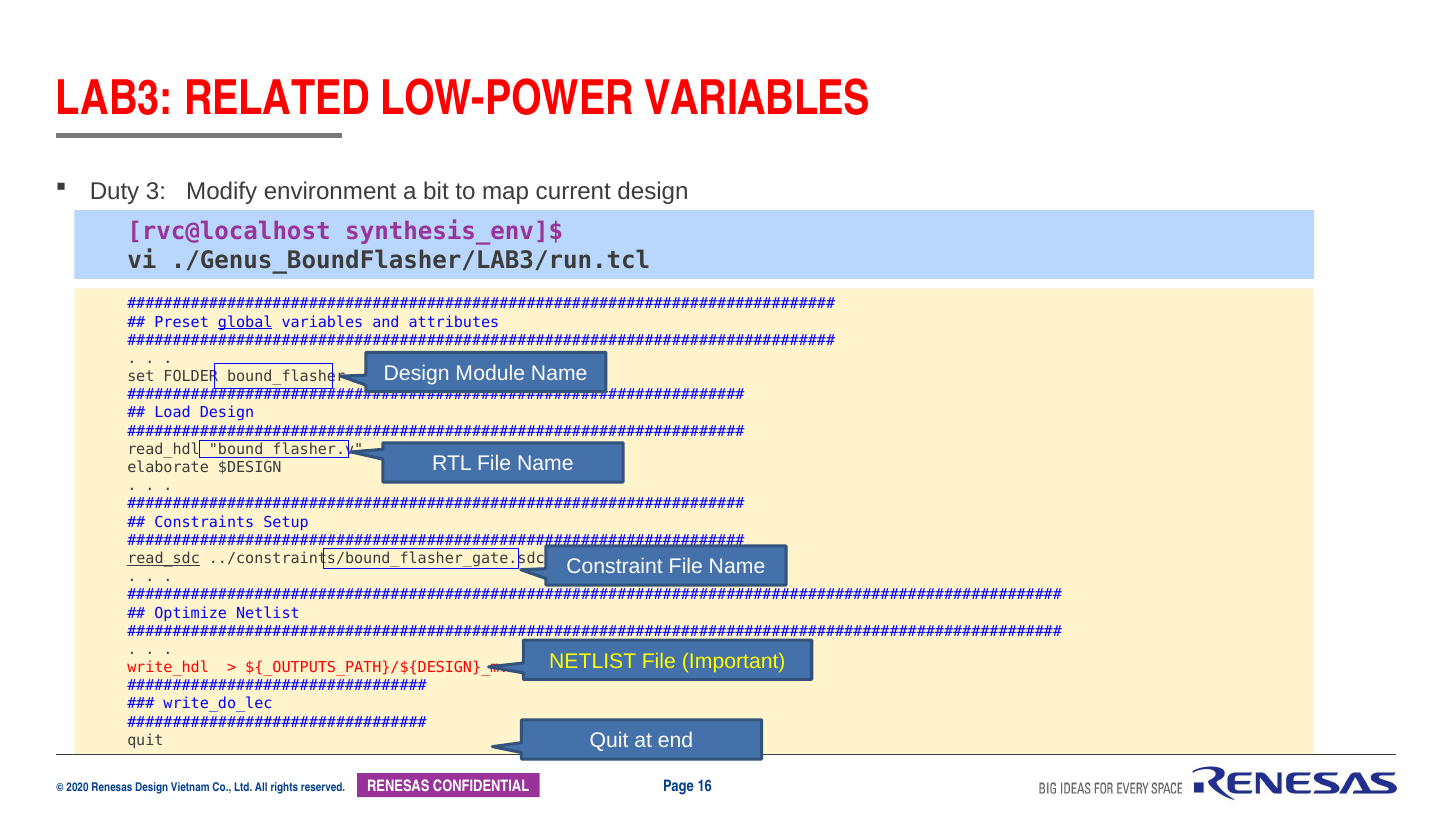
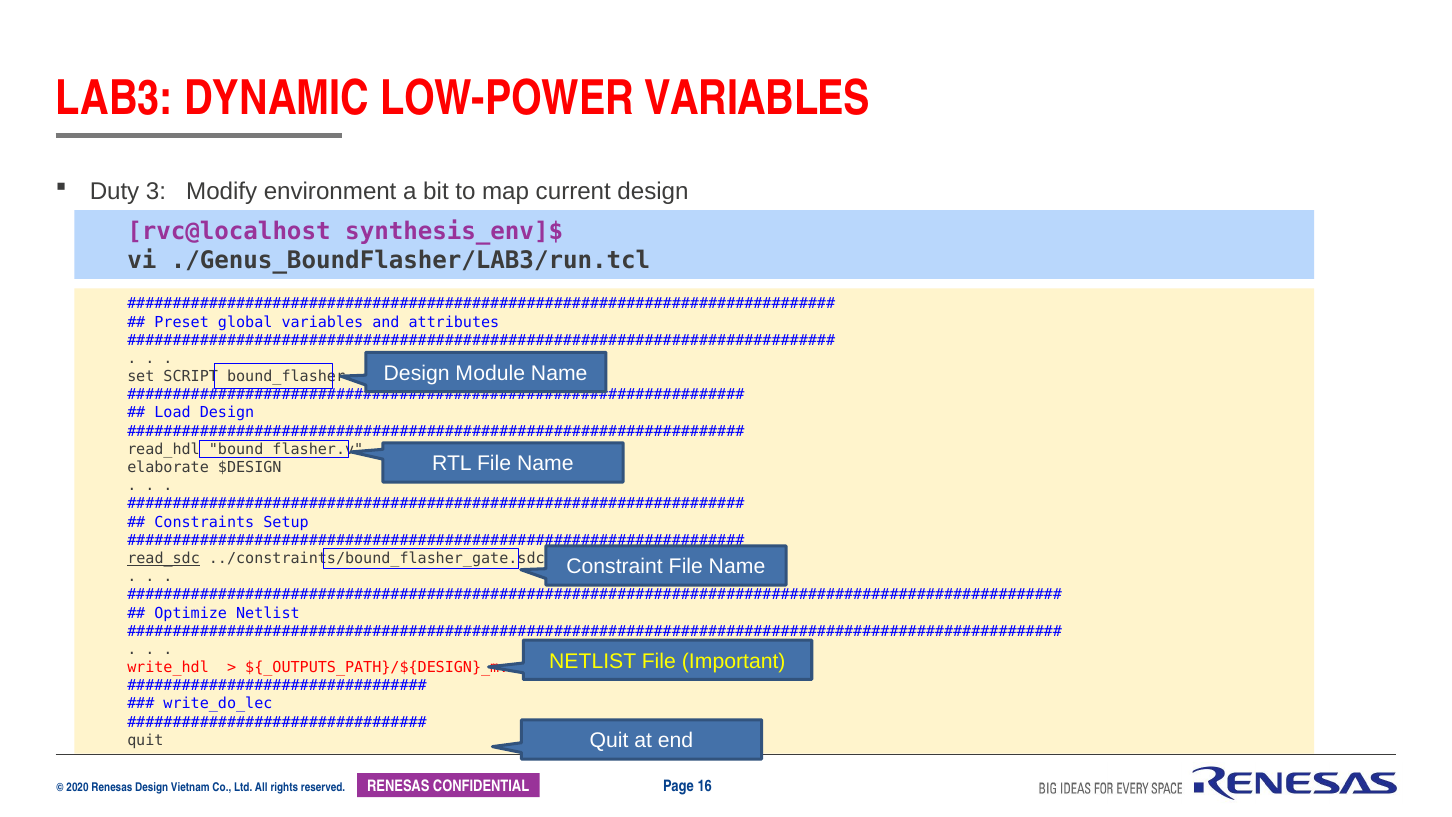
RELATED: RELATED -> DYNAMIC
global underline: present -> none
FOLDER: FOLDER -> SCRIPT
